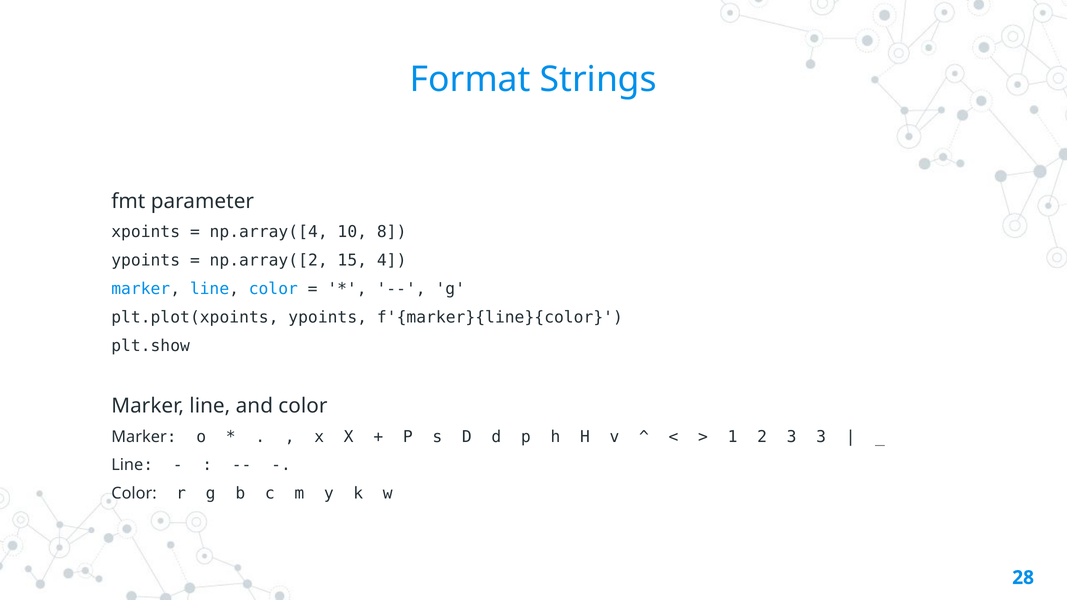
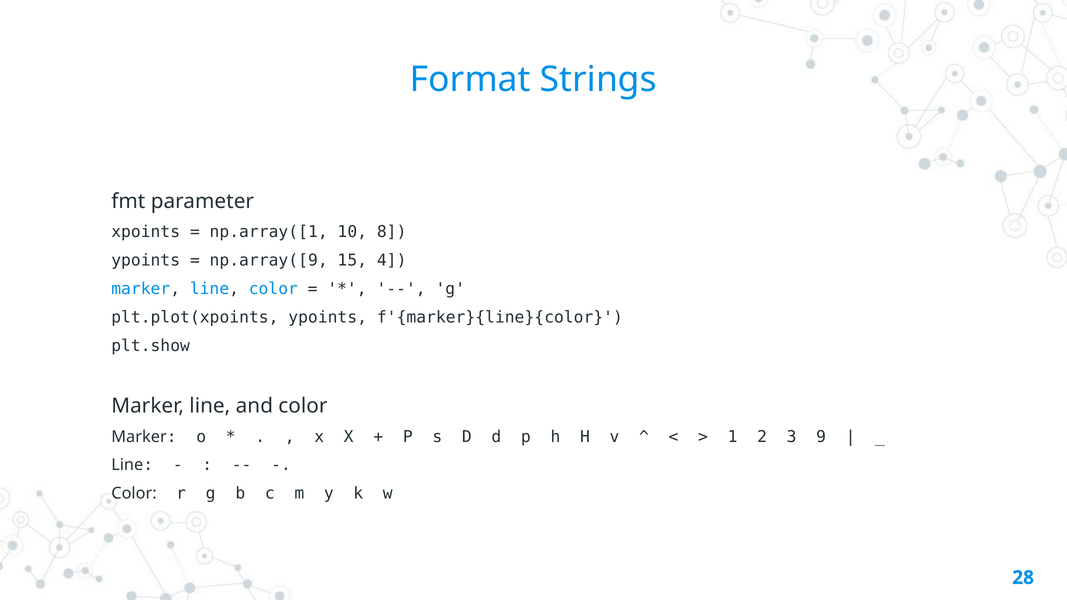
np.array([4: np.array([4 -> np.array([1
np.array([2: np.array([2 -> np.array([9
3 3: 3 -> 9
